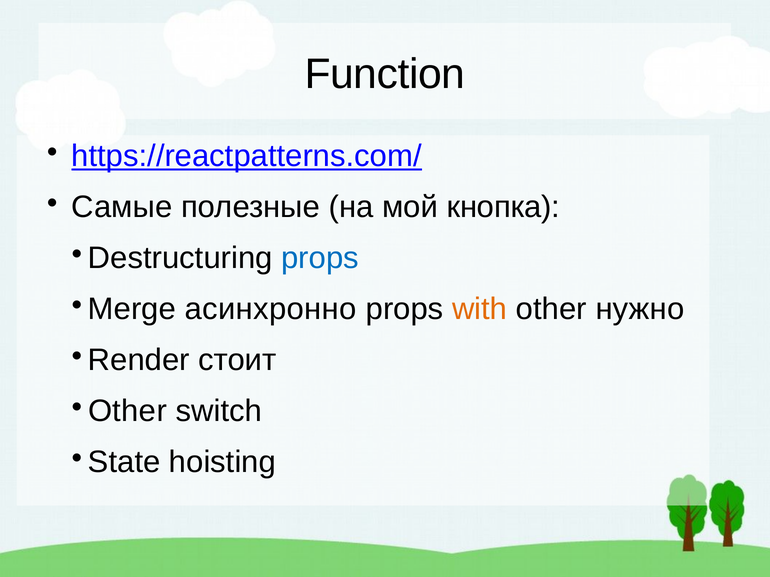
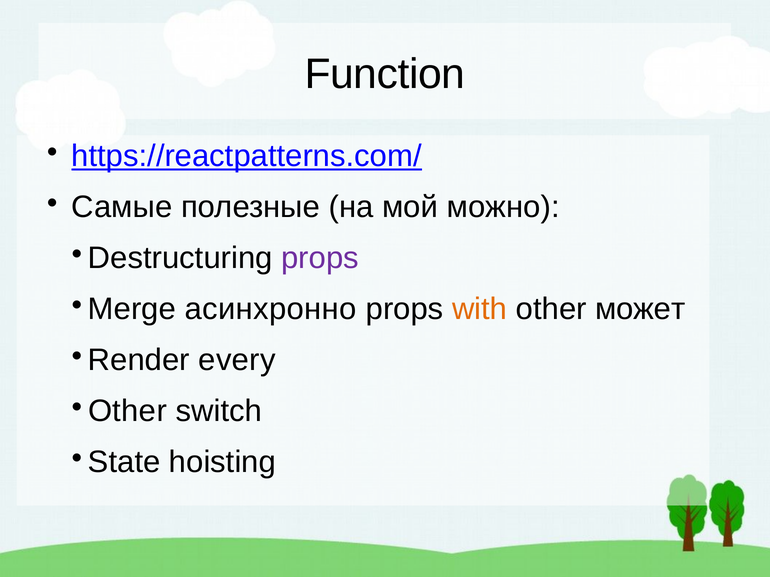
кнопка: кнопка -> можно
props at (320, 258) colour: blue -> purple
нужно: нужно -> может
стоит: стоит -> every
